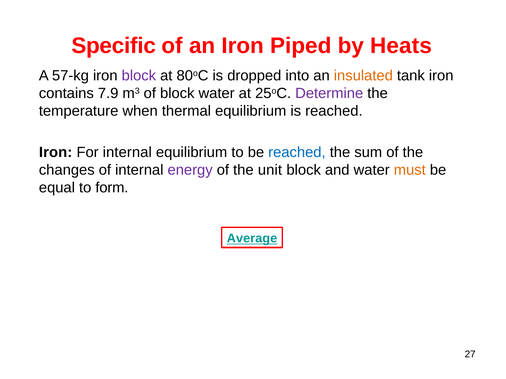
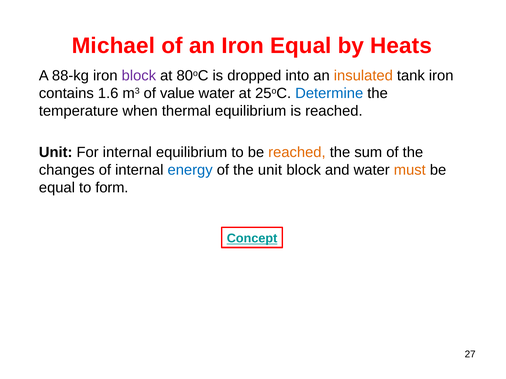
Specific: Specific -> Michael
Iron Piped: Piped -> Equal
57-kg: 57-kg -> 88-kg
7.9: 7.9 -> 1.6
of block: block -> value
Determine colour: purple -> blue
Iron at (56, 152): Iron -> Unit
reached at (297, 152) colour: blue -> orange
energy colour: purple -> blue
Average: Average -> Concept
